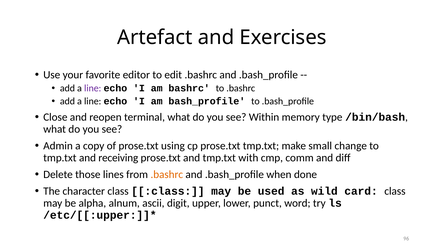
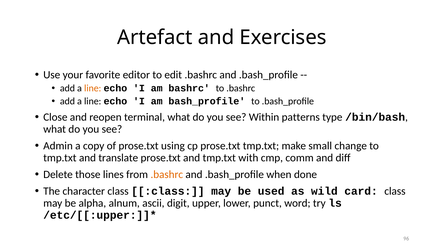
line at (93, 88) colour: purple -> orange
memory: memory -> patterns
receiving: receiving -> translate
